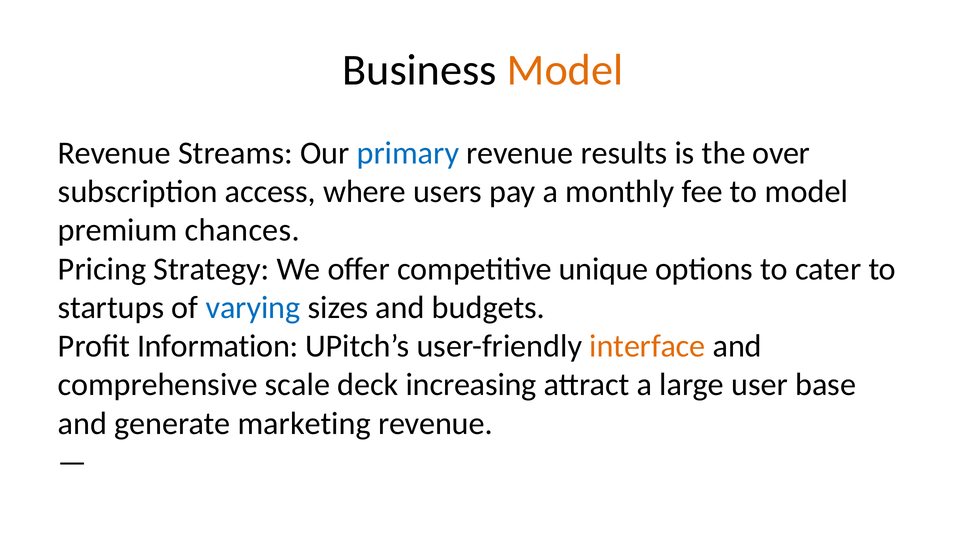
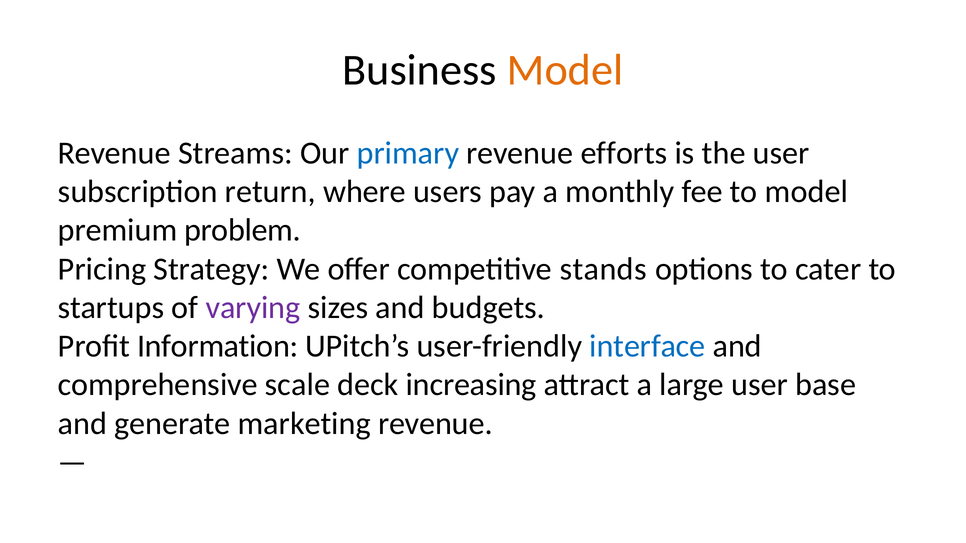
results: results -> efforts
the over: over -> user
access: access -> return
chances: chances -> problem
unique: unique -> stands
varying colour: blue -> purple
interface colour: orange -> blue
